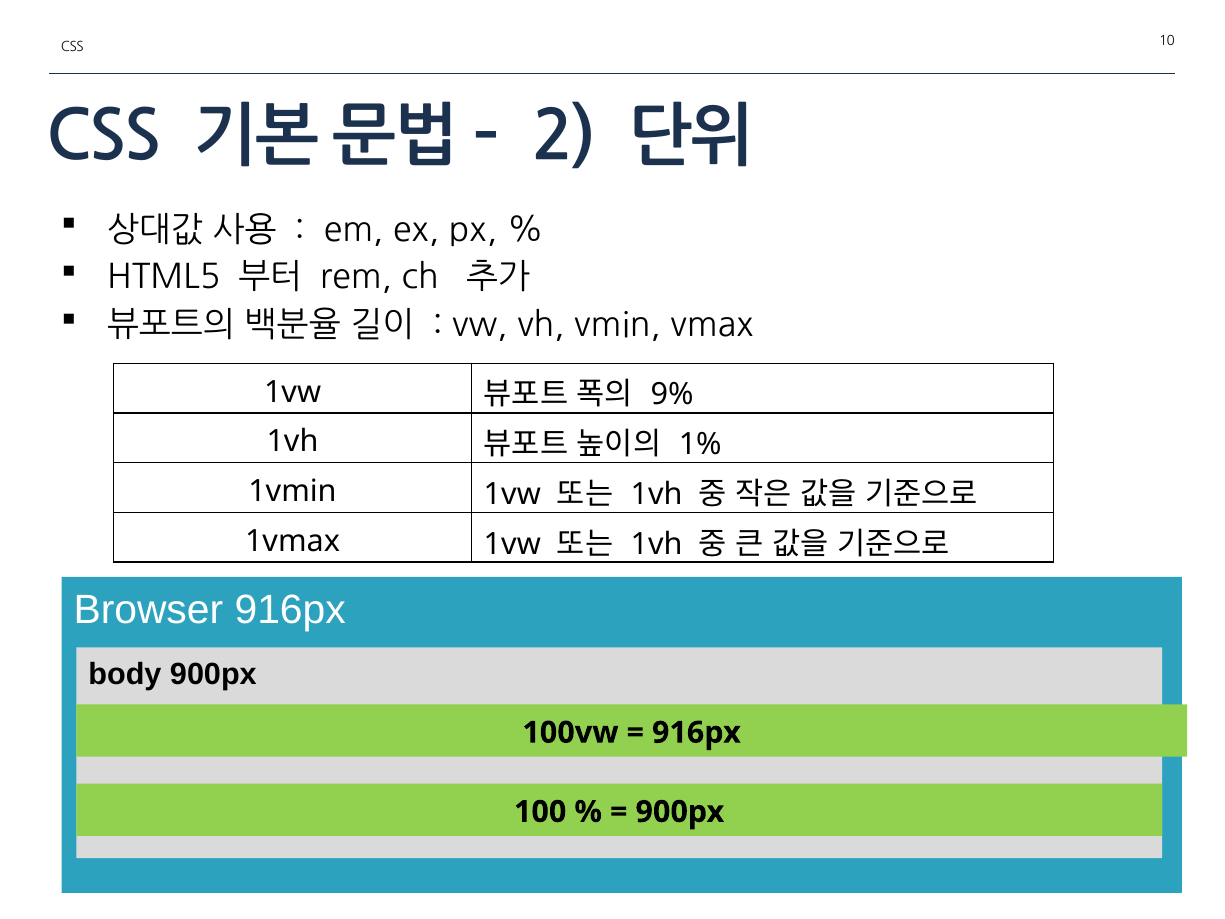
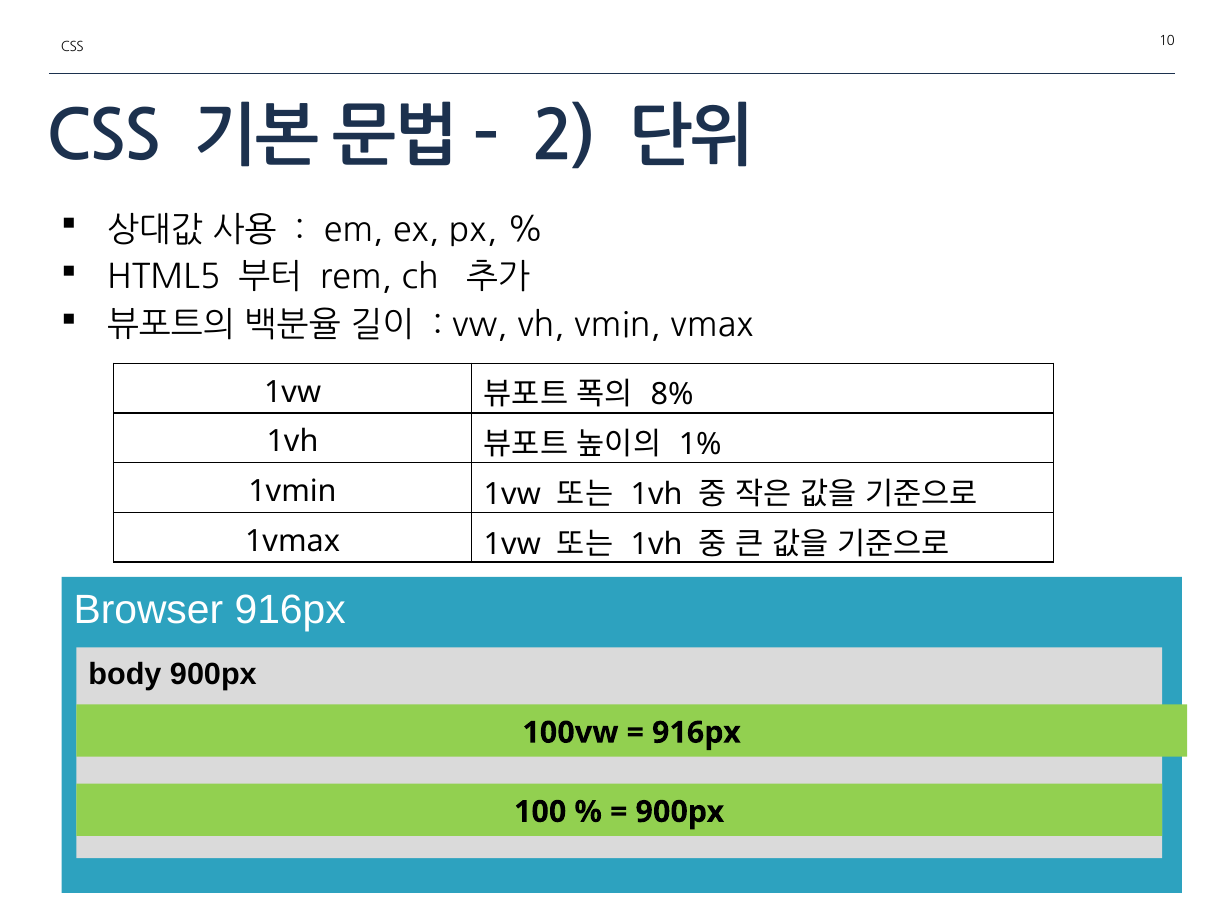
9%: 9% -> 8%
